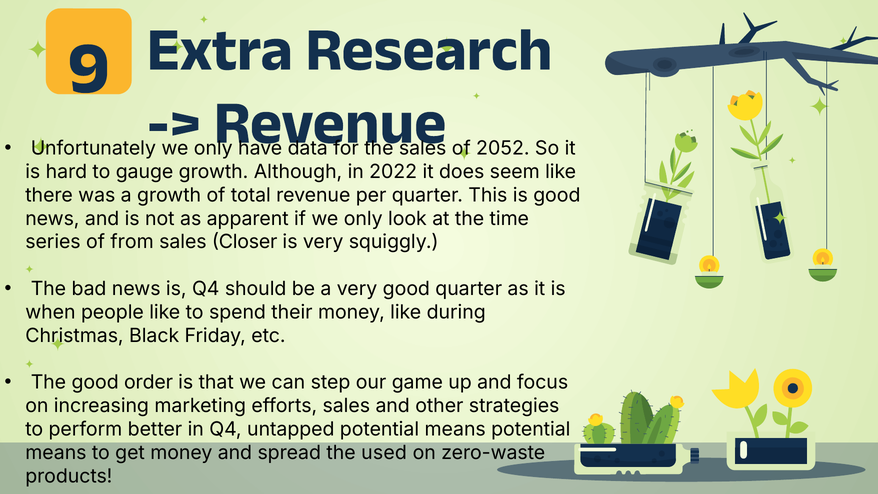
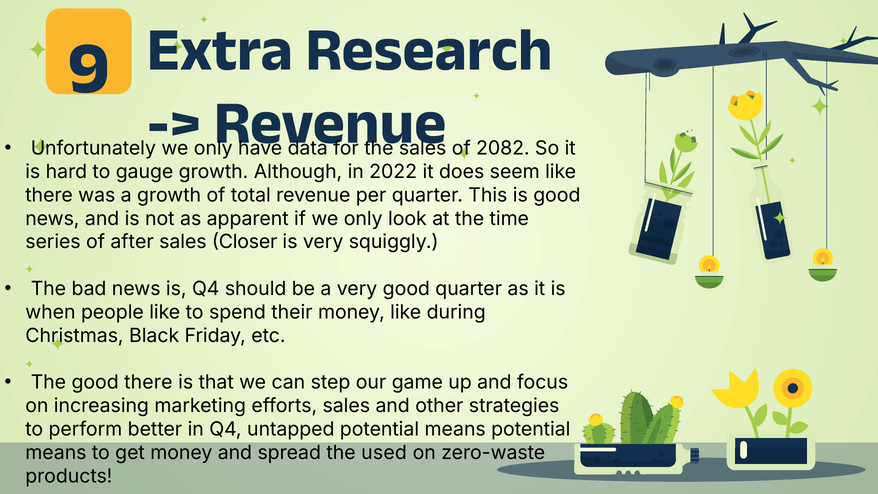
2052: 2052 -> 2082
from: from -> after
good order: order -> there
